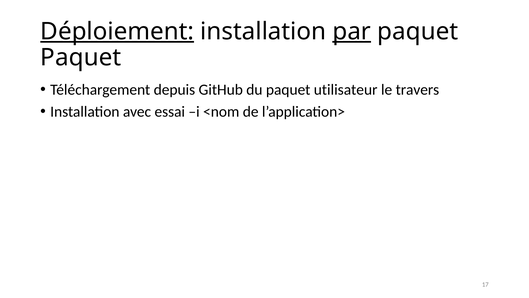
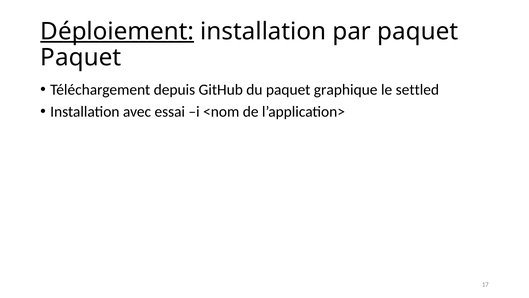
par underline: present -> none
utilisateur: utilisateur -> graphique
travers: travers -> settled
